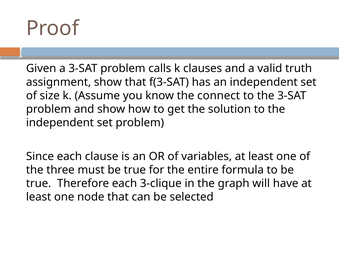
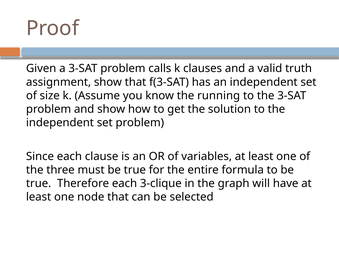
connect: connect -> running
